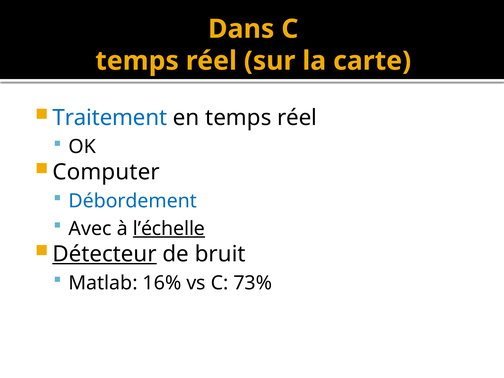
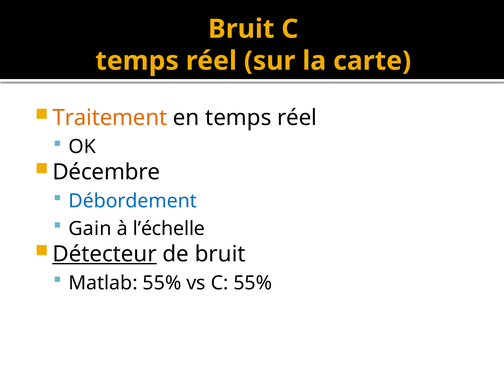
Dans at (241, 29): Dans -> Bruit
Traitement colour: blue -> orange
Computer: Computer -> Décembre
Avec: Avec -> Gain
l’échelle underline: present -> none
Matlab 16%: 16% -> 55%
C 73%: 73% -> 55%
